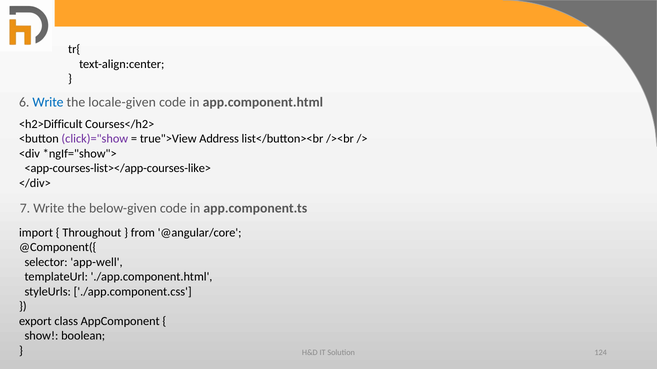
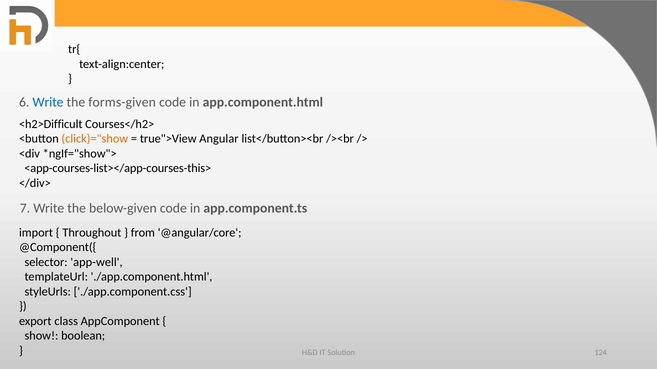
locale-given: locale-given -> forms-given
click)="show colour: purple -> orange
Address: Address -> Angular
<app-courses-list></app-courses-like>: <app-courses-list></app-courses-like> -> <app-courses-list></app-courses-this>
